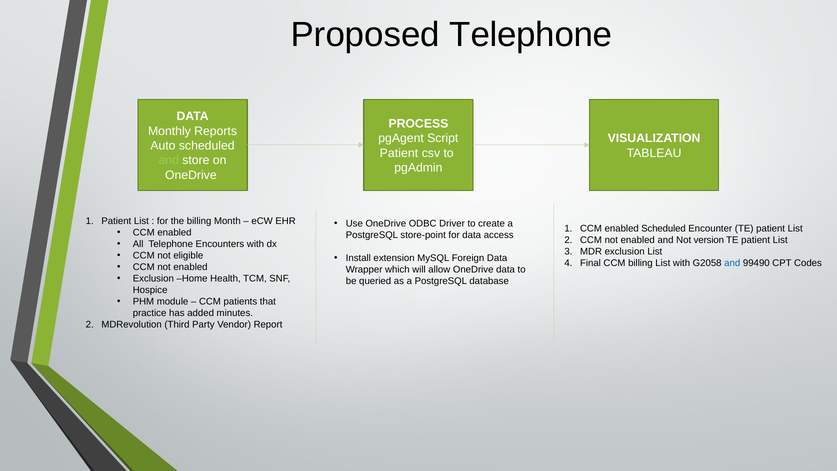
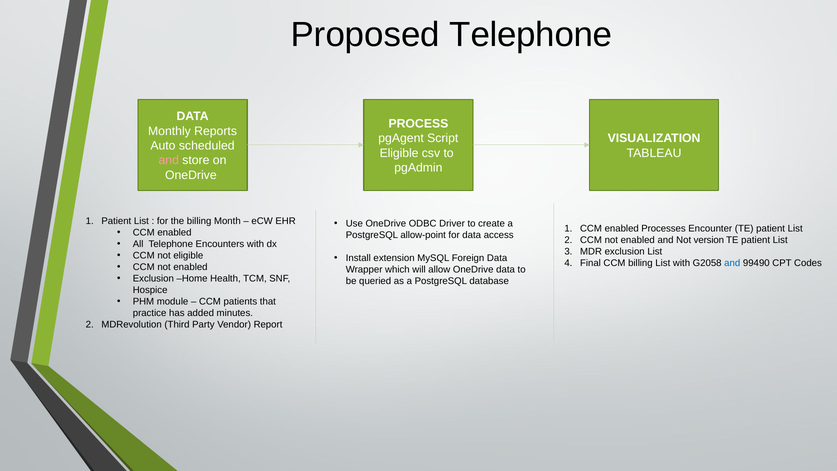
Patient at (399, 153): Patient -> Eligible
and at (169, 160) colour: light green -> pink
enabled Scheduled: Scheduled -> Processes
store-point: store-point -> allow-point
